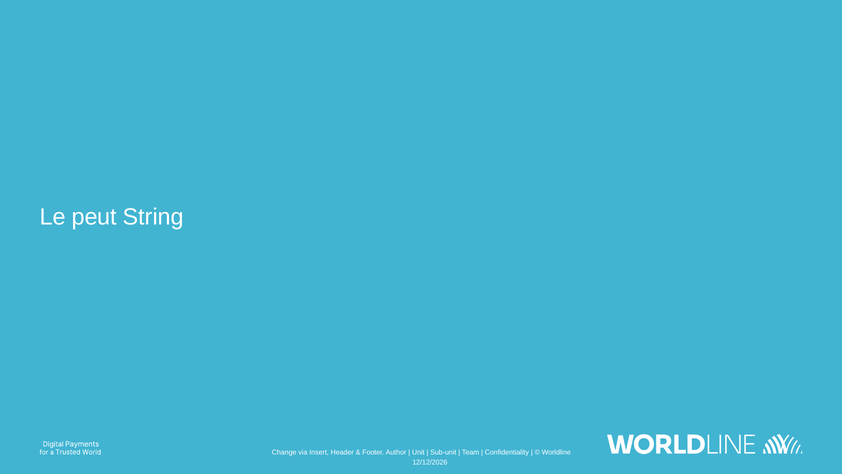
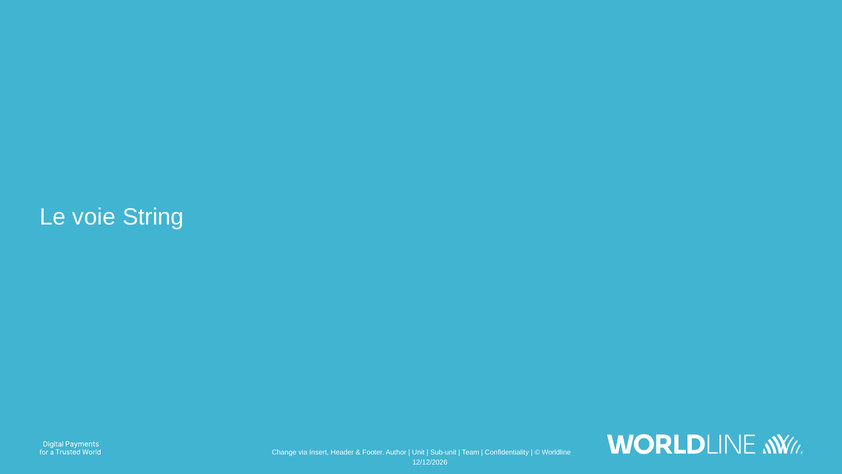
peut: peut -> voie
